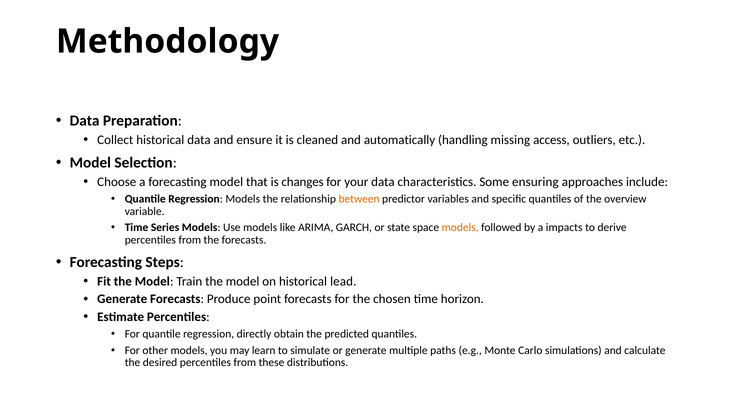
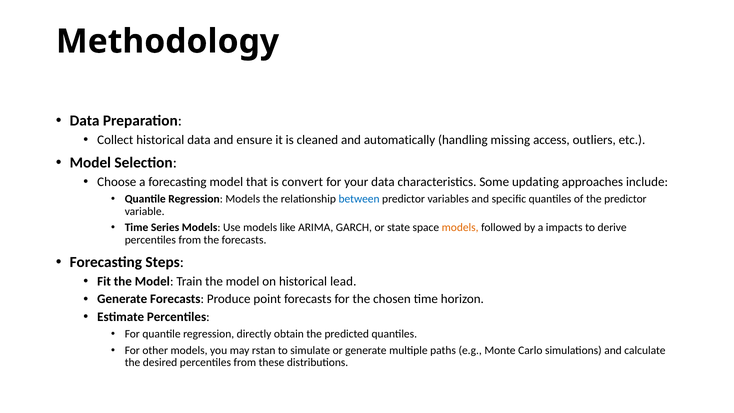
changes: changes -> convert
ensuring: ensuring -> updating
between colour: orange -> blue
the overview: overview -> predictor
learn: learn -> rstan
